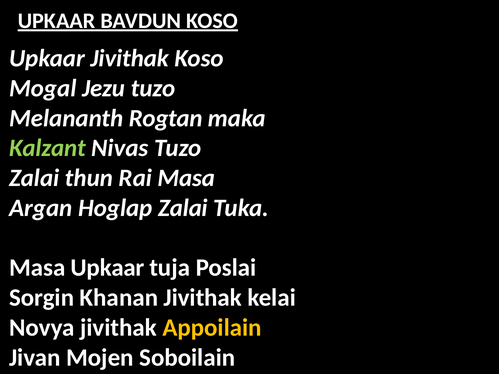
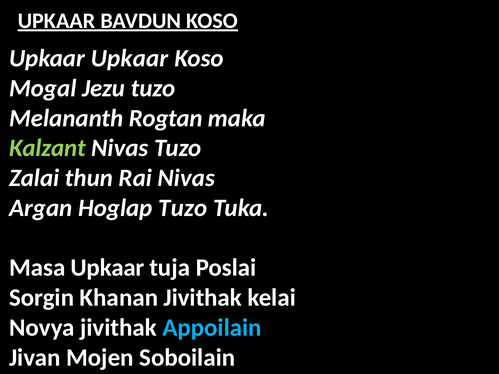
Upkaar Jivithak: Jivithak -> Upkaar
Rai Masa: Masa -> Nivas
Hoglap Zalai: Zalai -> Tuzo
Appoilain colour: yellow -> light blue
